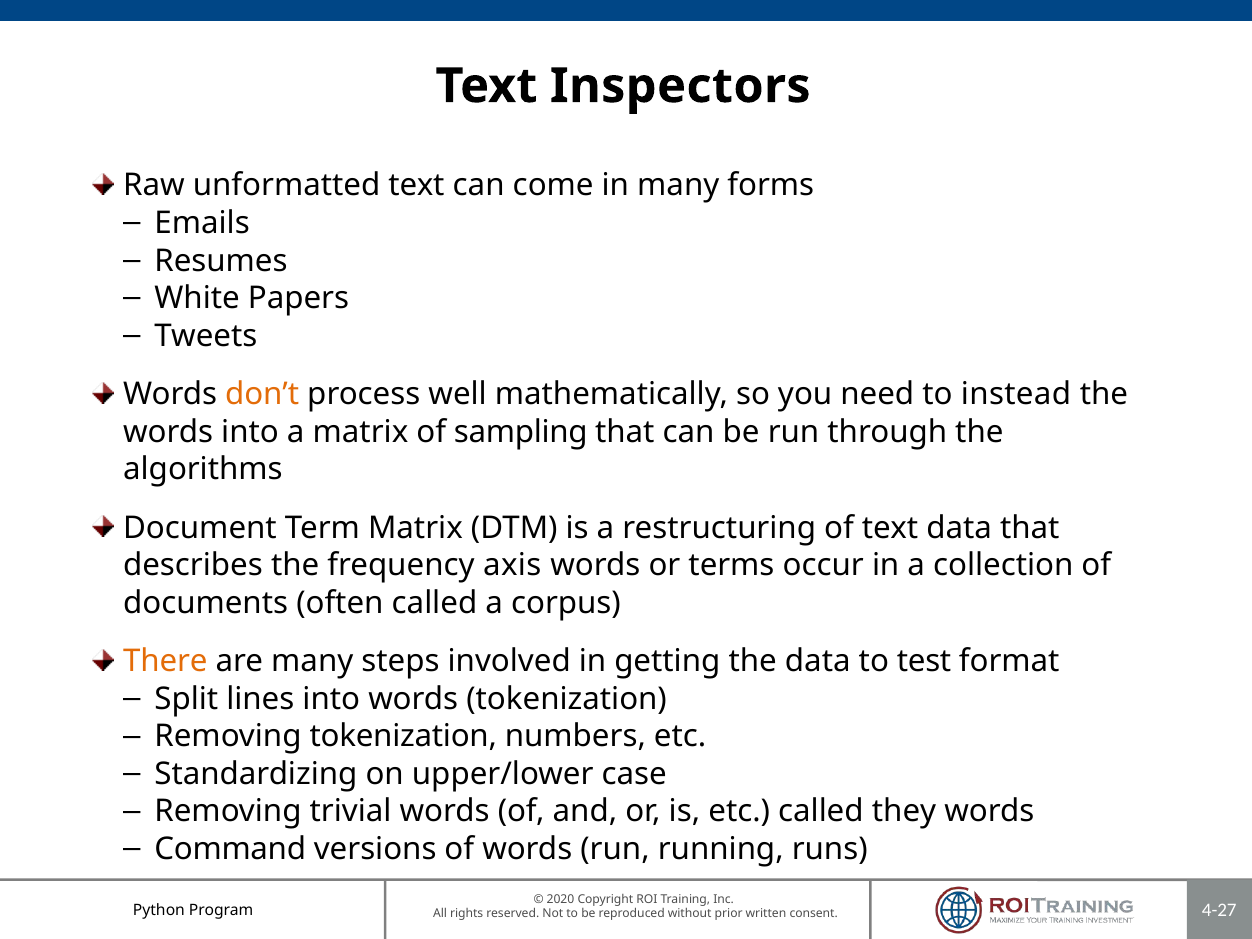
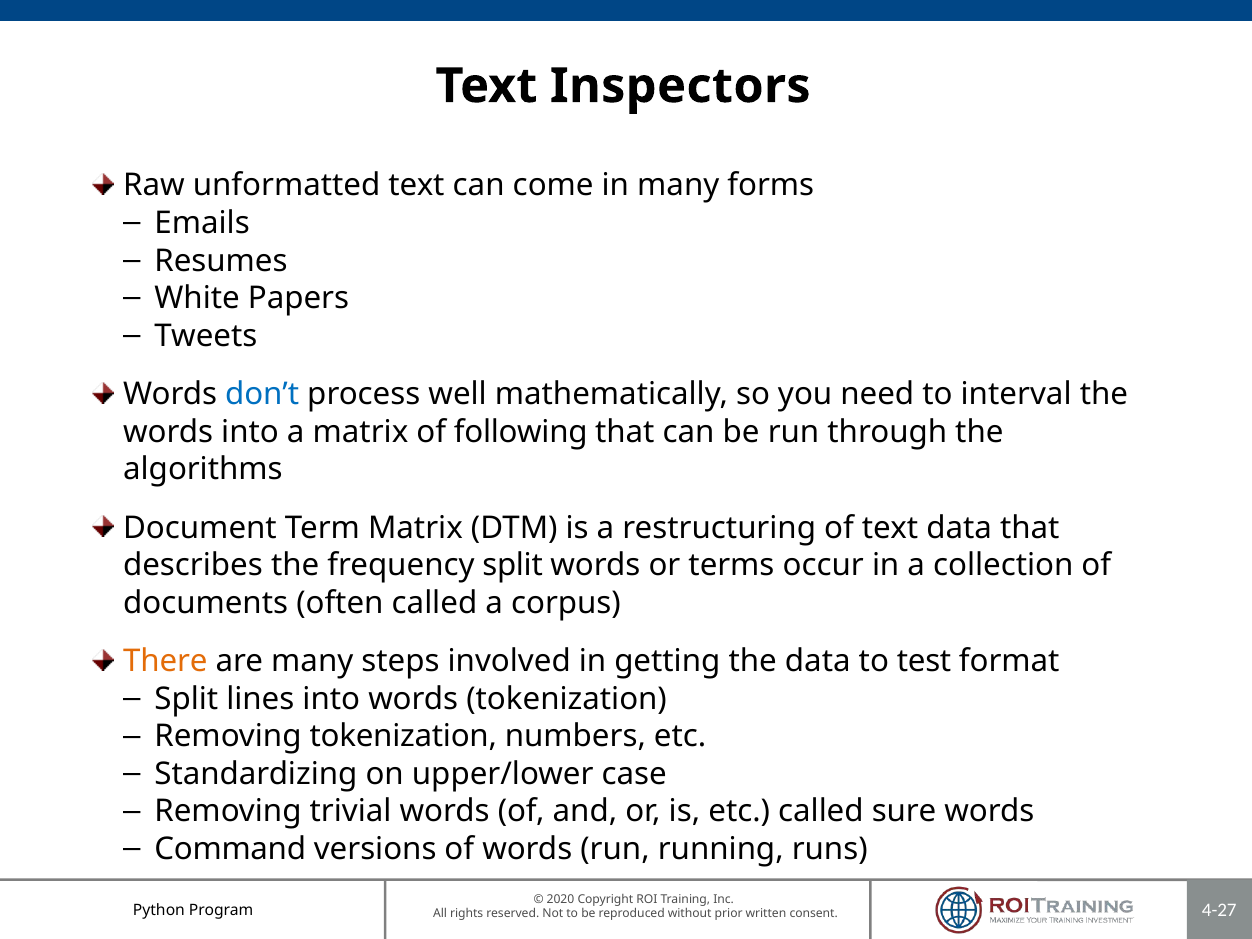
don’t colour: orange -> blue
instead: instead -> interval
sampling: sampling -> following
frequency axis: axis -> split
they: they -> sure
